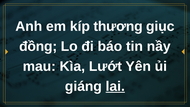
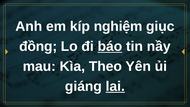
thương: thương -> nghiệm
báo underline: none -> present
Lướt: Lướt -> Theo
